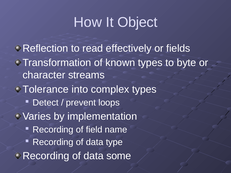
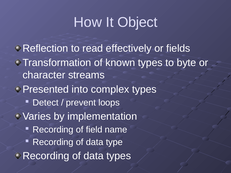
Tolerance: Tolerance -> Presented
data some: some -> types
